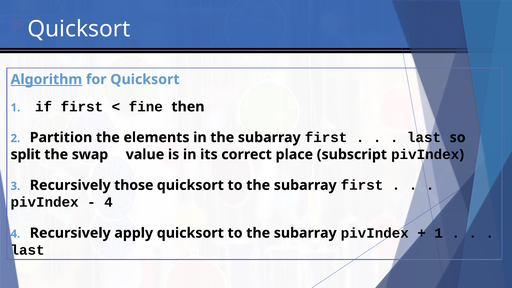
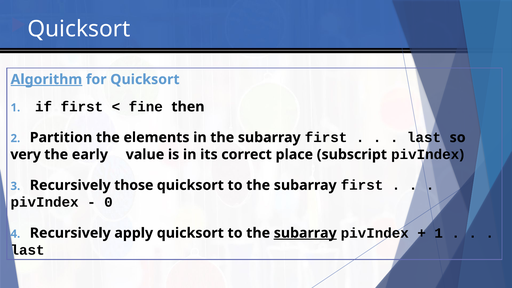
split: split -> very
swap: swap -> early
4 at (108, 202): 4 -> 0
subarray at (305, 233) underline: none -> present
